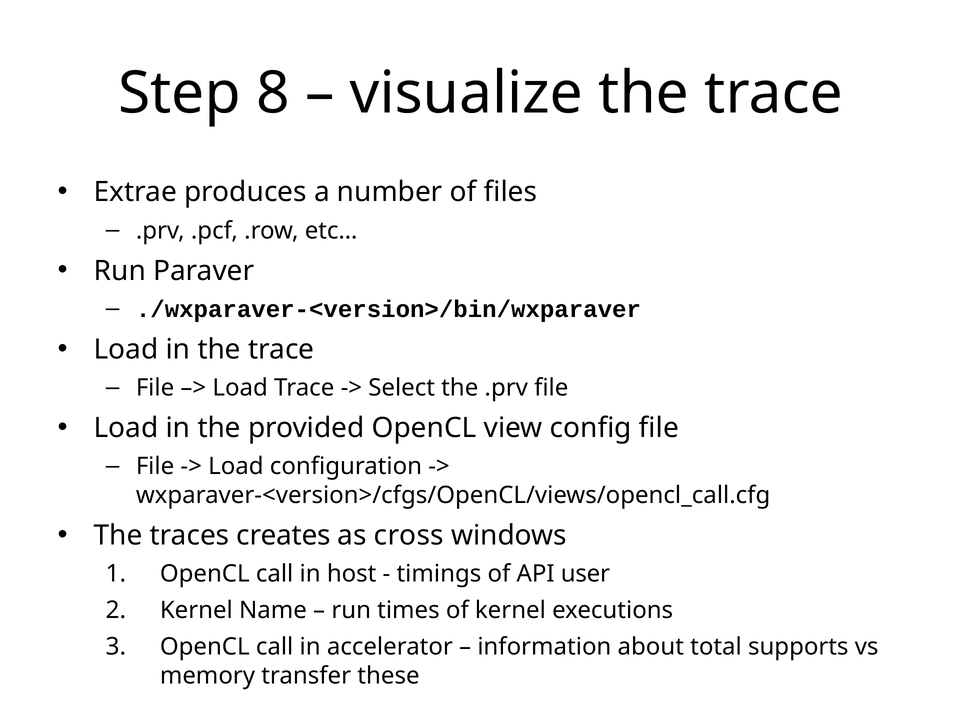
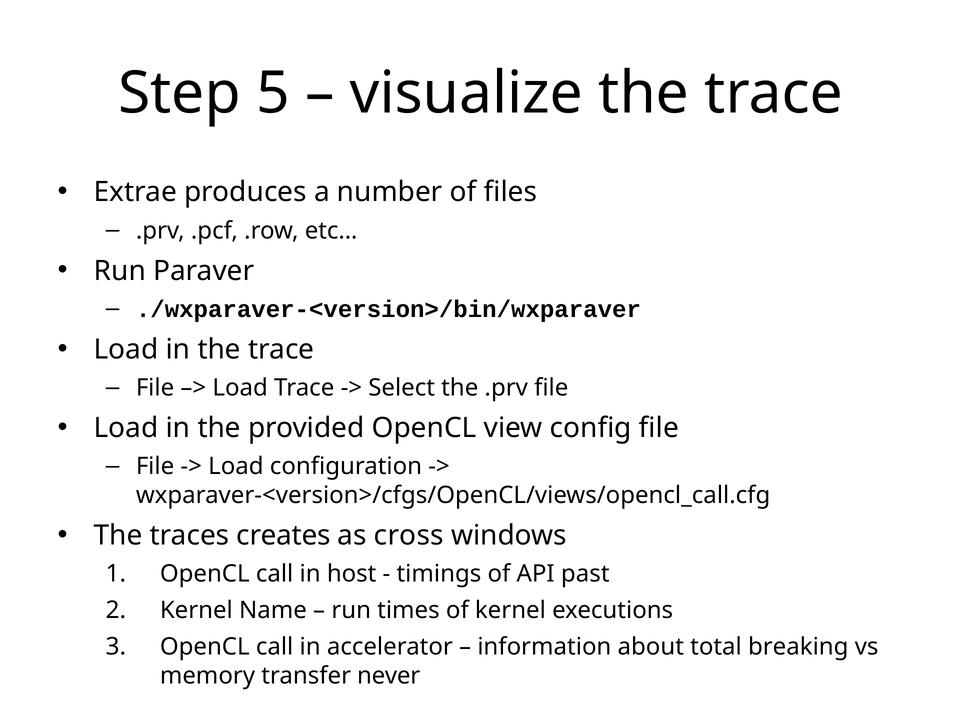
8: 8 -> 5
user: user -> past
supports: supports -> breaking
these: these -> never
